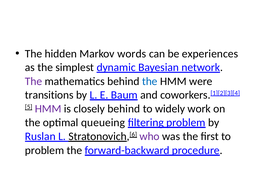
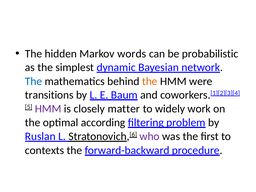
experiences: experiences -> probabilistic
The at (34, 81) colour: purple -> blue
the at (150, 81) colour: blue -> orange
closely behind: behind -> matter
queueing: queueing -> according
problem at (45, 150): problem -> contexts
